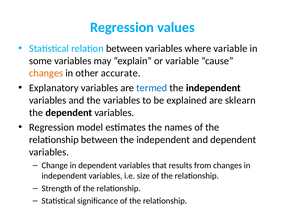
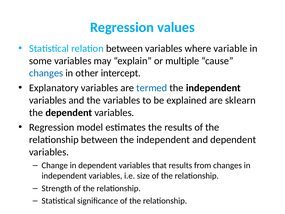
or variable: variable -> multiple
changes at (46, 73) colour: orange -> blue
accurate: accurate -> intercept
the names: names -> results
